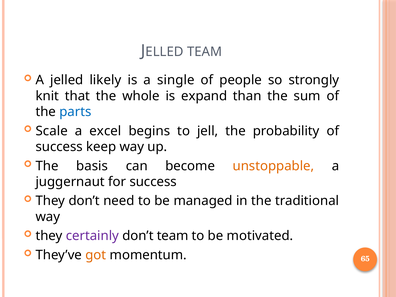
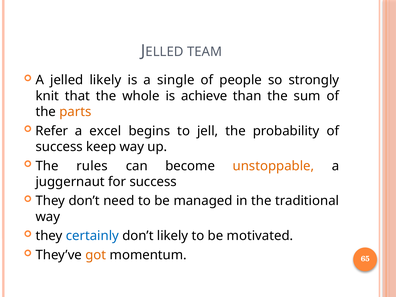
expand: expand -> achieve
parts colour: blue -> orange
Scale: Scale -> Refer
basis: basis -> rules
certainly colour: purple -> blue
don’t team: team -> likely
